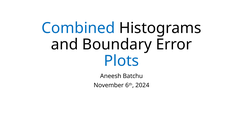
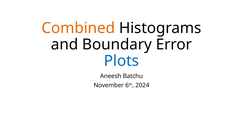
Combined colour: blue -> orange
